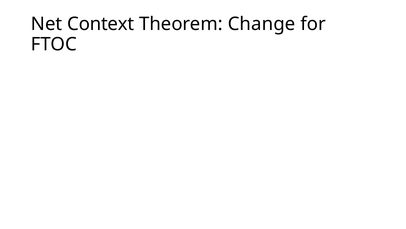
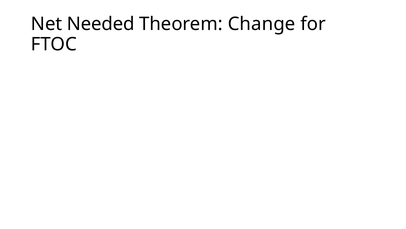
Context: Context -> Needed
